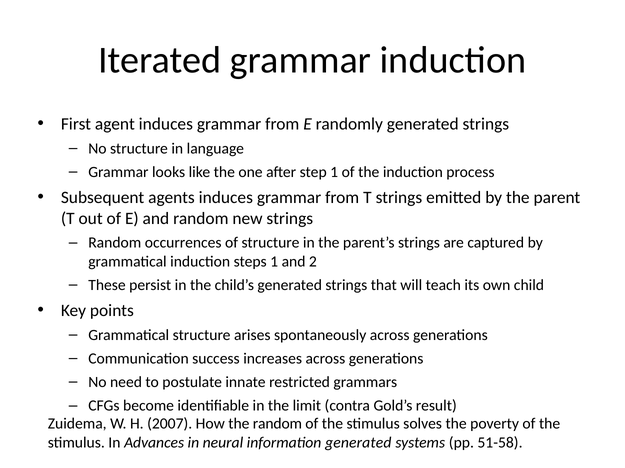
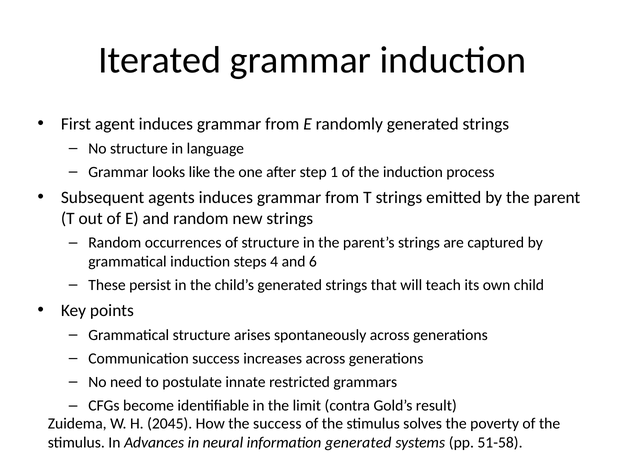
steps 1: 1 -> 4
2: 2 -> 6
2007: 2007 -> 2045
the random: random -> success
